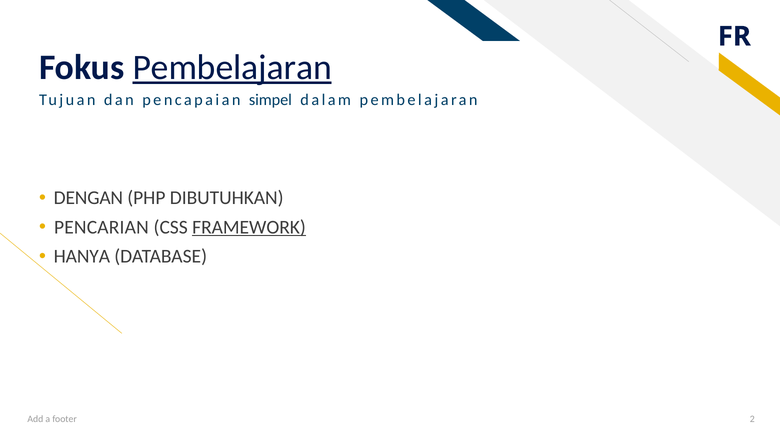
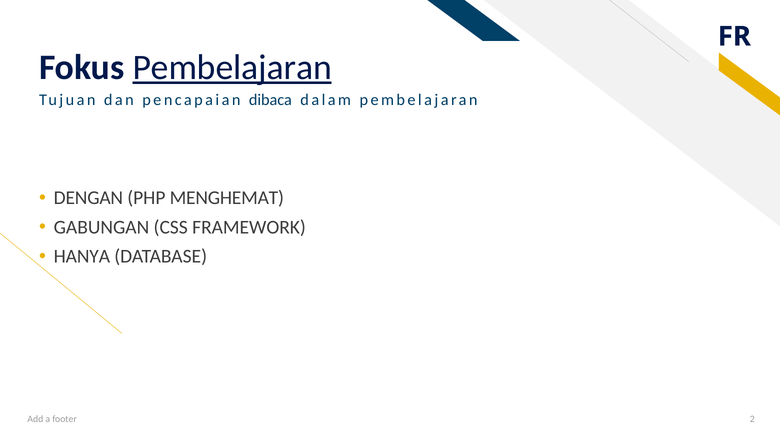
simpel: simpel -> dibaca
DIBUTUHKAN: DIBUTUHKAN -> MENGHEMAT
PENCARIAN: PENCARIAN -> GABUNGAN
FRAMEWORK underline: present -> none
